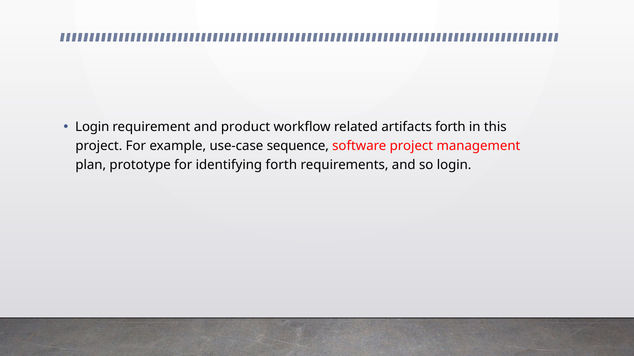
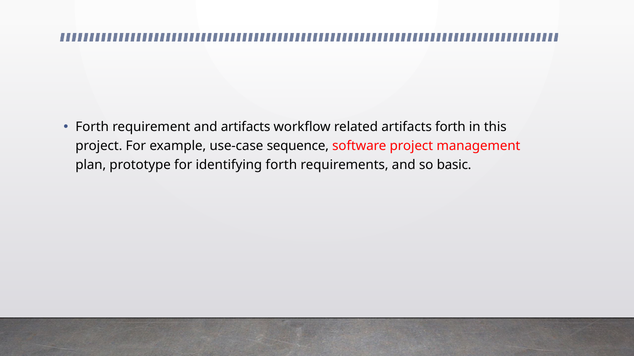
Login at (92, 127): Login -> Forth
and product: product -> artifacts
so login: login -> basic
